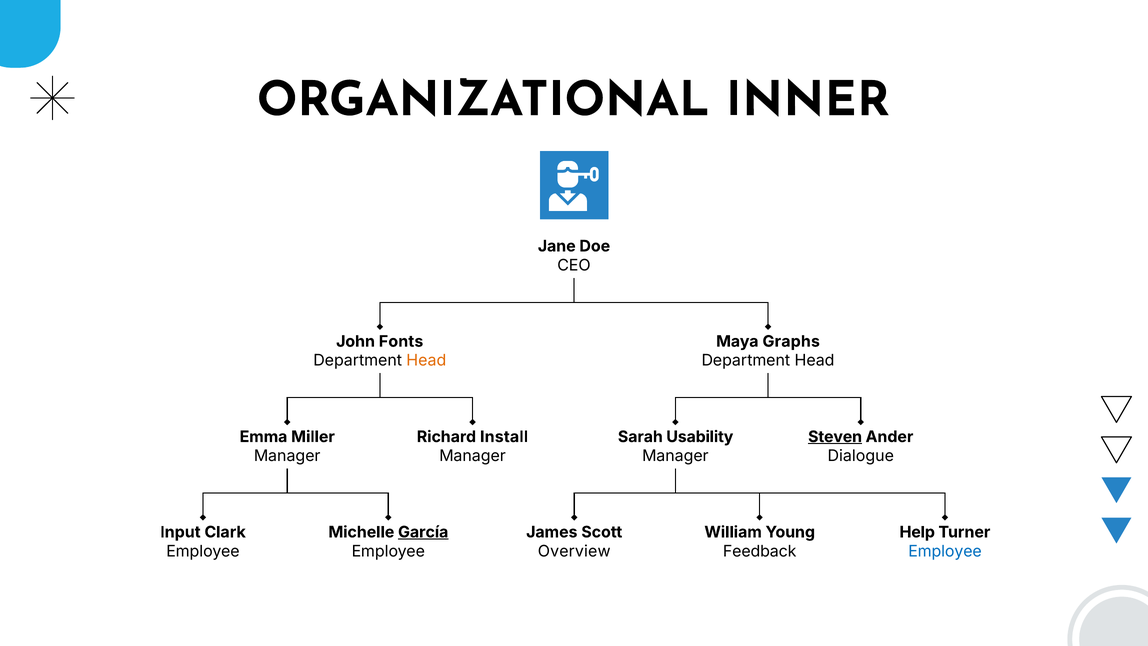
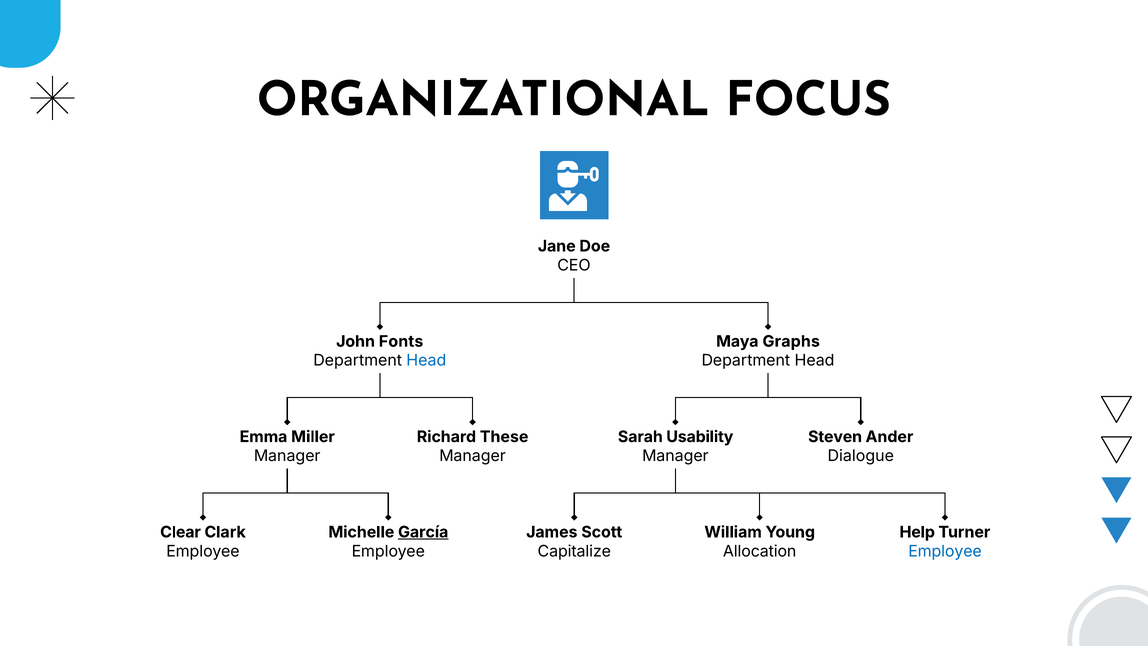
INNER: INNER -> FOCUS
Head at (426, 361) colour: orange -> blue
Install: Install -> These
Steven underline: present -> none
Input: Input -> Clear
Overview: Overview -> Capitalize
Feedback: Feedback -> Allocation
